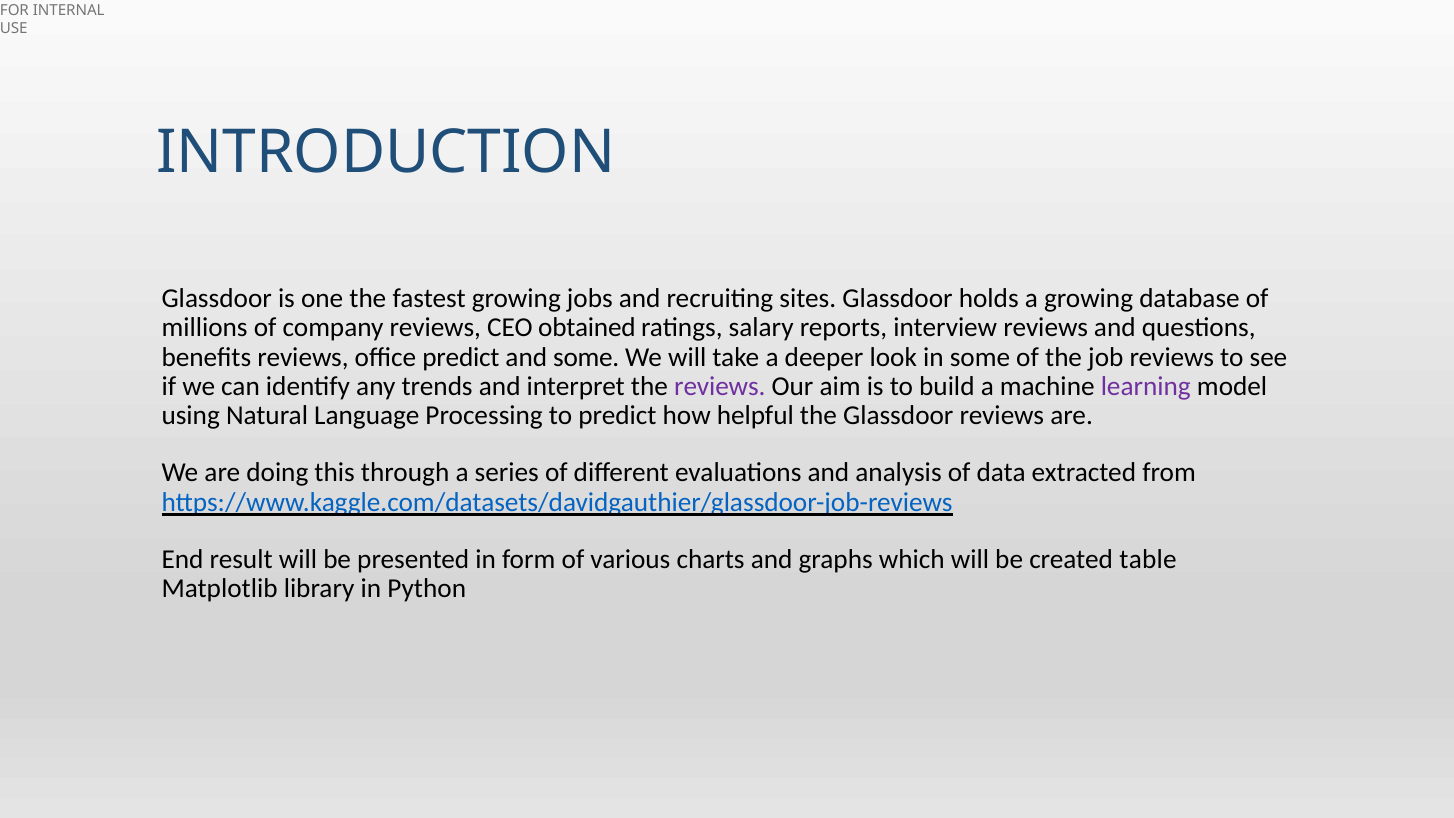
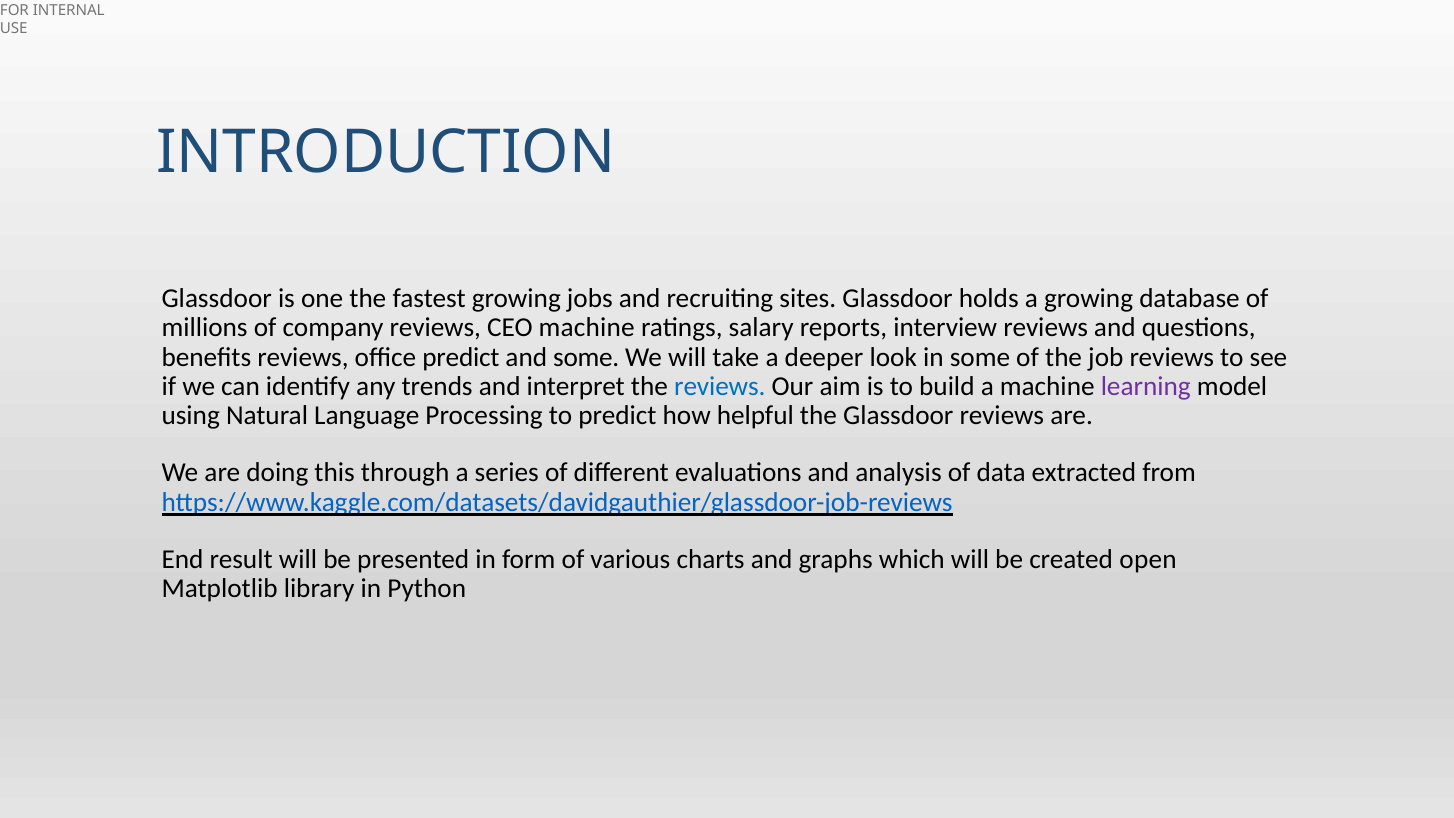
CEO obtained: obtained -> machine
reviews at (720, 387) colour: purple -> blue
table: table -> open
